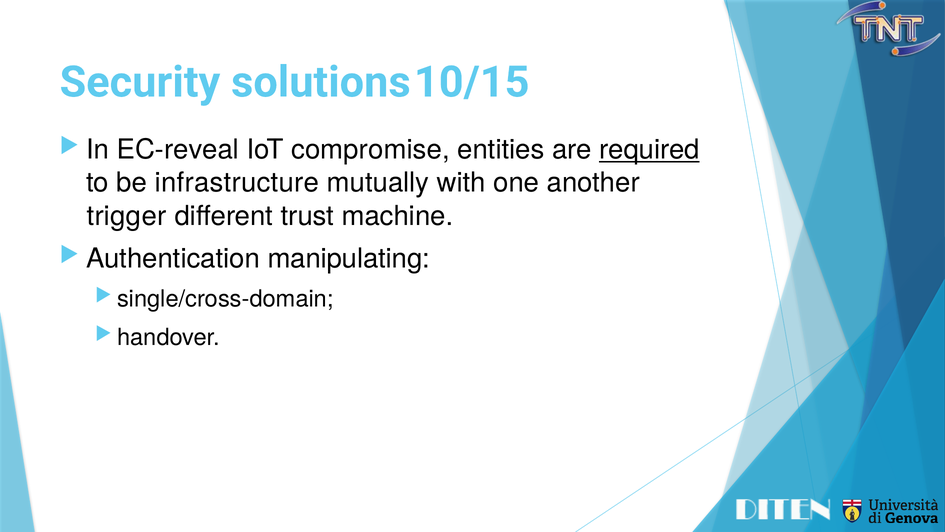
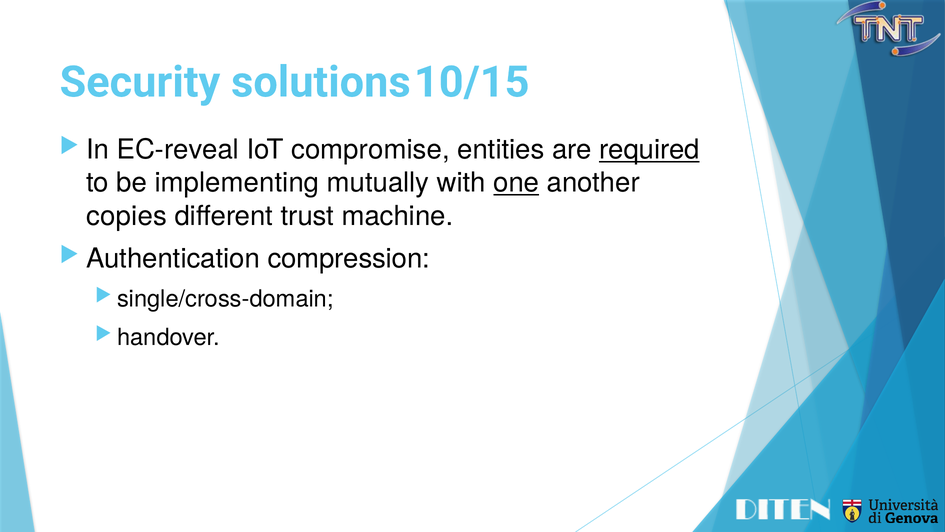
infrastructure: infrastructure -> implementing
one underline: none -> present
trigger: trigger -> copies
manipulating: manipulating -> compression
